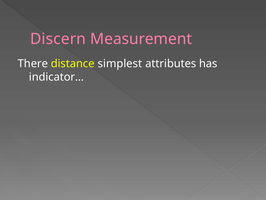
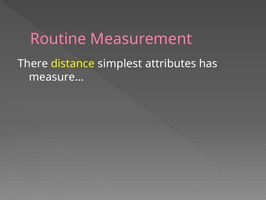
Discern: Discern -> Routine
indicator…: indicator… -> measure…
